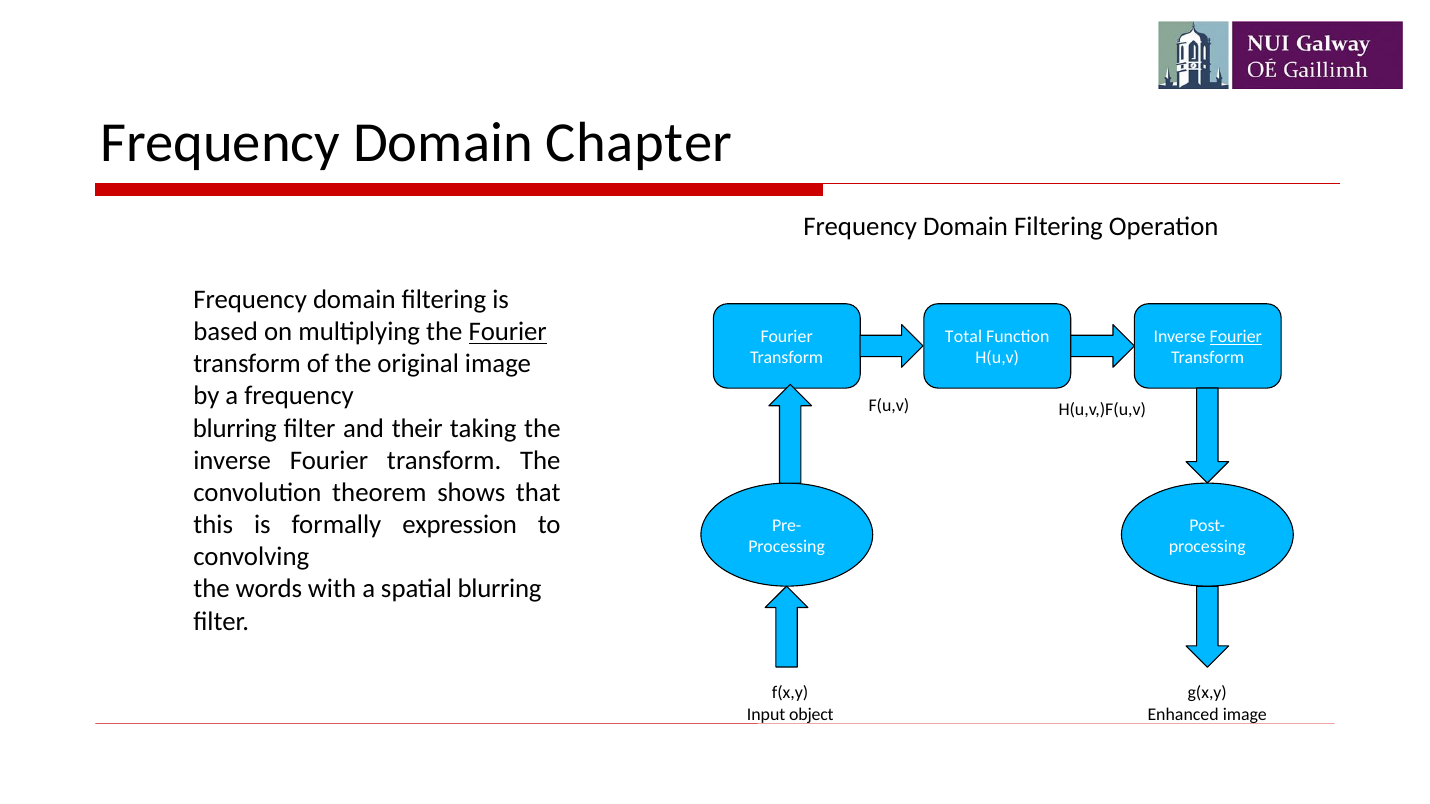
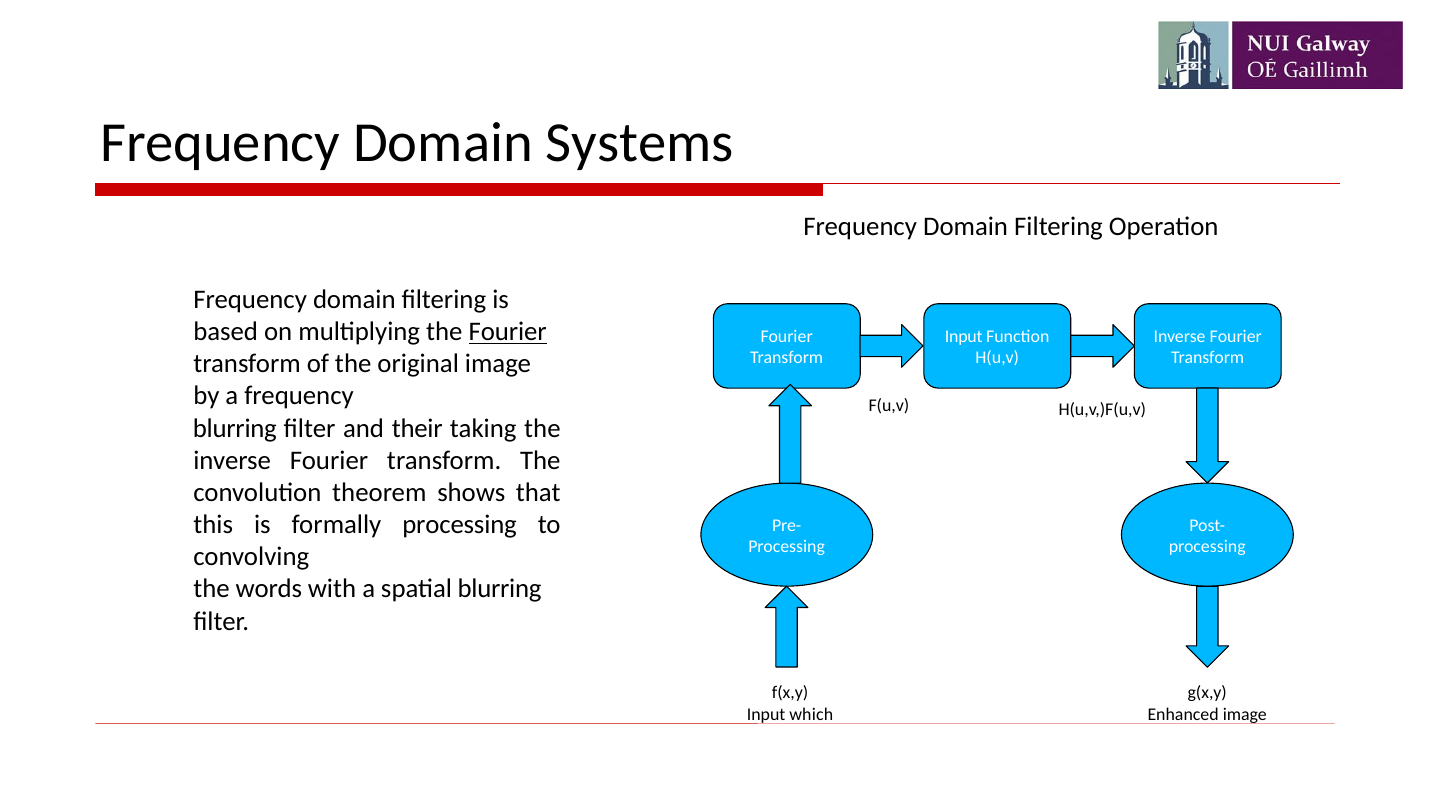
Chapter: Chapter -> Systems
Total at (964, 337): Total -> Input
Fourier at (1236, 337) underline: present -> none
formally expression: expression -> processing
object: object -> which
